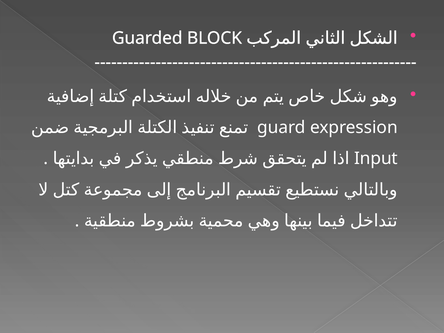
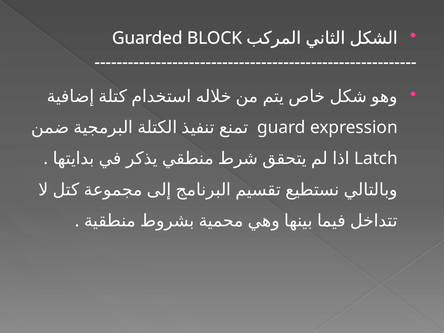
Input: Input -> Latch
